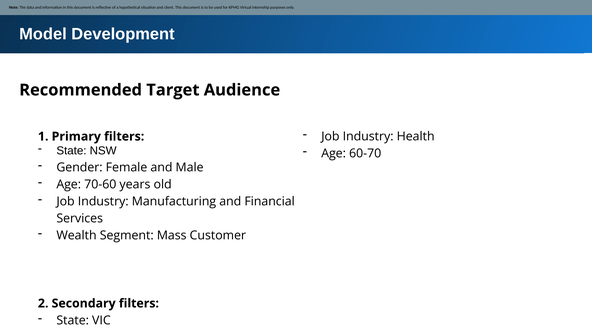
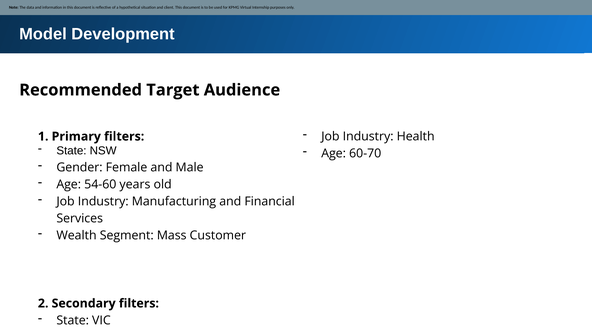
70-60: 70-60 -> 54-60
